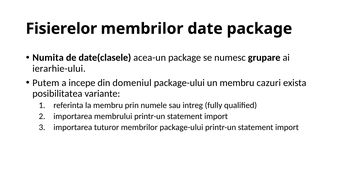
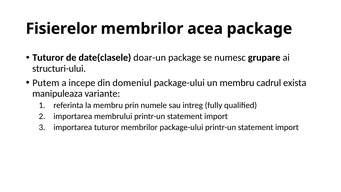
date: date -> acea
Numita at (48, 58): Numita -> Tuturor
acea-un: acea-un -> doar-un
ierarhie-ului: ierarhie-ului -> structuri-ului
cazuri: cazuri -> cadrul
posibilitatea: posibilitatea -> manipuleaza
